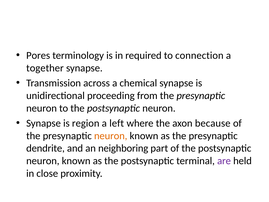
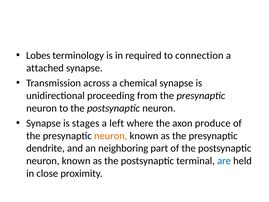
Pores: Pores -> Lobes
together: together -> attached
region: region -> stages
because: because -> produce
are colour: purple -> blue
